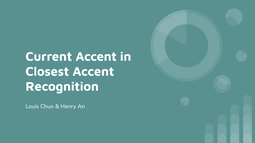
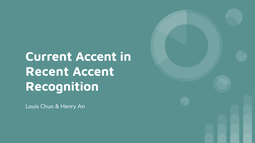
Closest: Closest -> Recent
